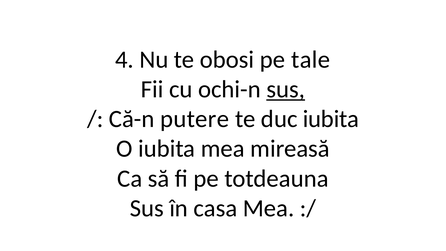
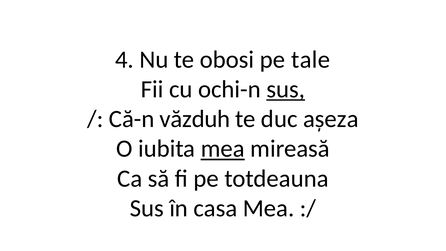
putere: putere -> văzduh
duc iubita: iubita -> așeza
mea at (223, 149) underline: none -> present
